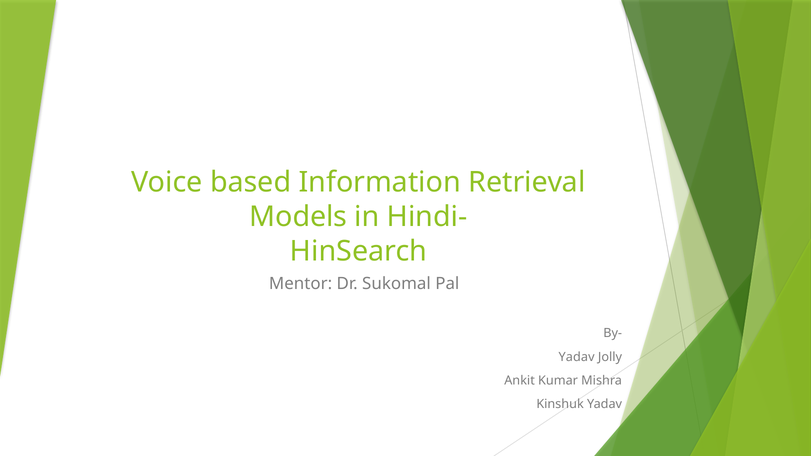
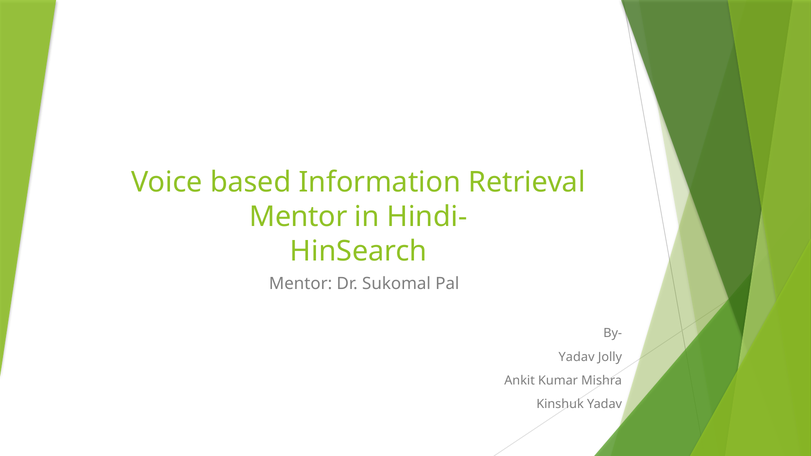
Models at (298, 217): Models -> Mentor
